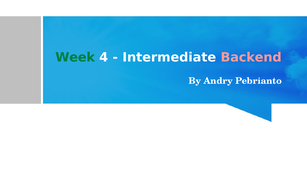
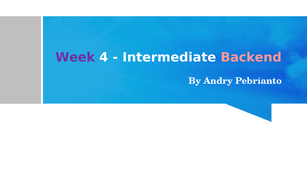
Week colour: green -> purple
